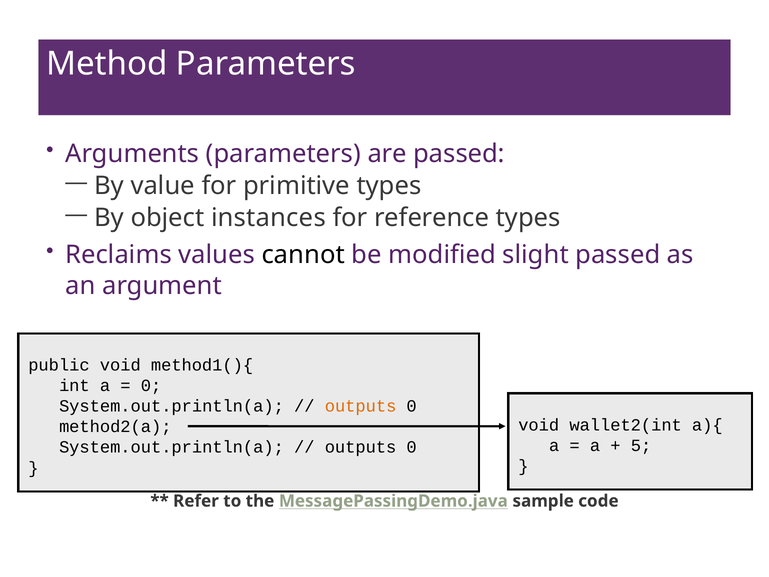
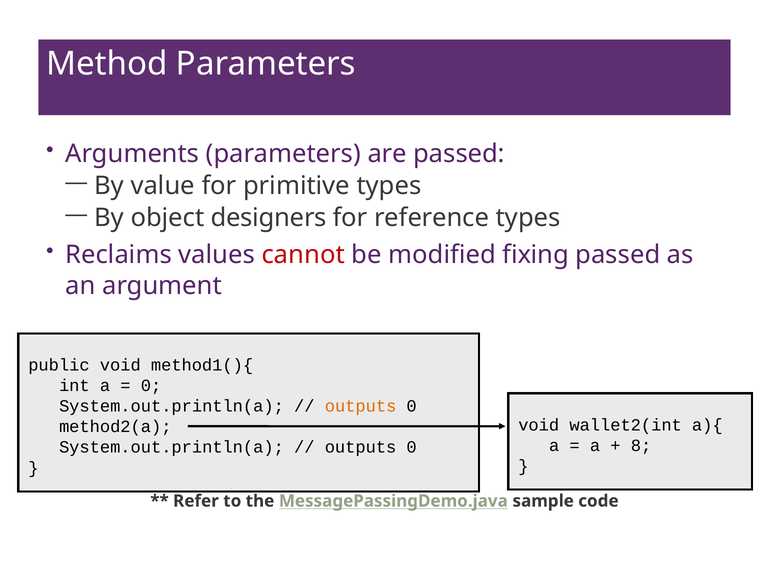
instances: instances -> designers
cannot colour: black -> red
slight: slight -> fixing
5: 5 -> 8
